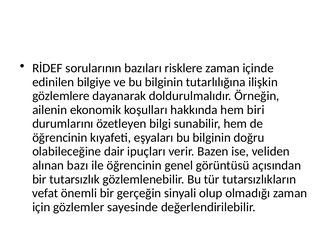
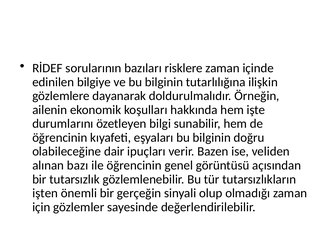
biri: biri -> işte
vefat: vefat -> işten
